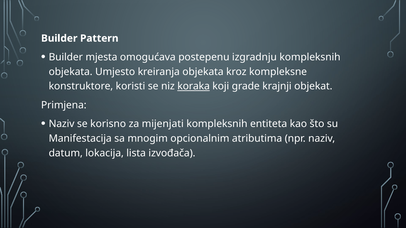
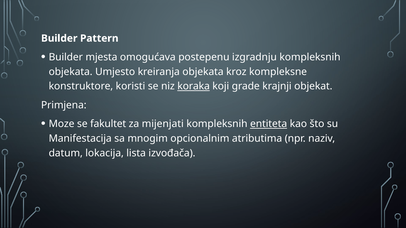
Naziv at (62, 124): Naziv -> Moze
korisno: korisno -> fakultet
entiteta underline: none -> present
